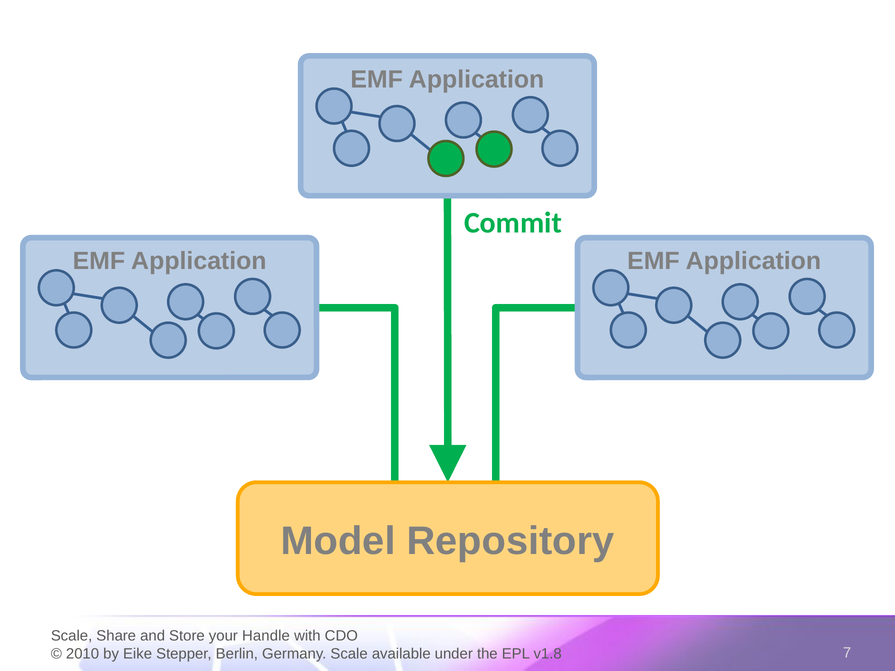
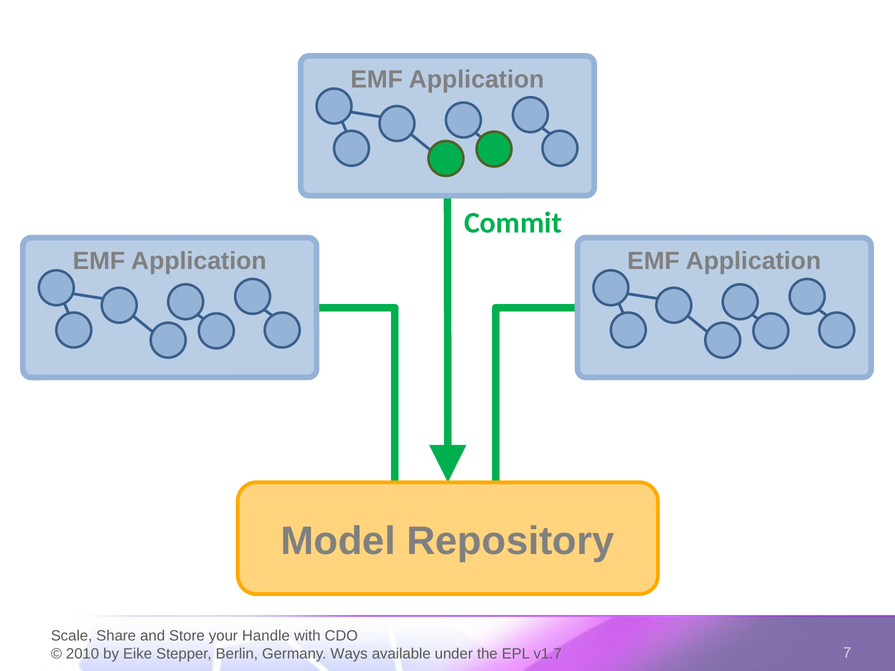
Germany Scale: Scale -> Ways
v1.8: v1.8 -> v1.7
